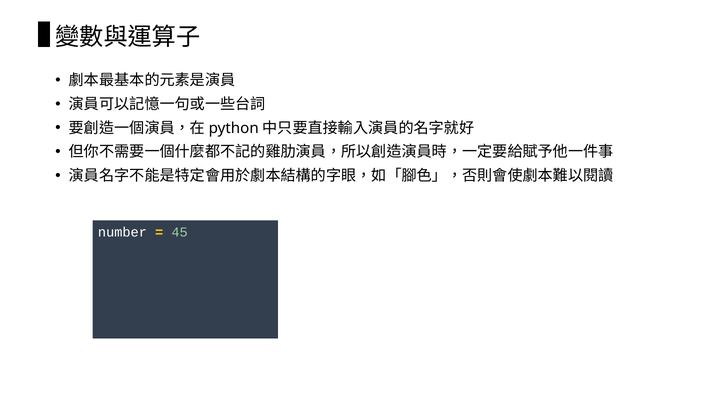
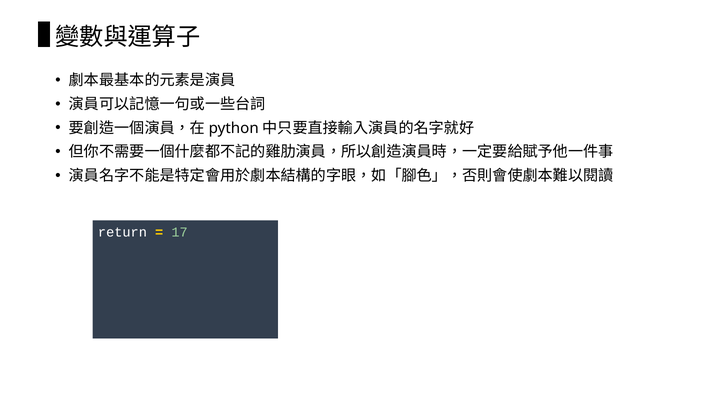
number: number -> return
45: 45 -> 17
